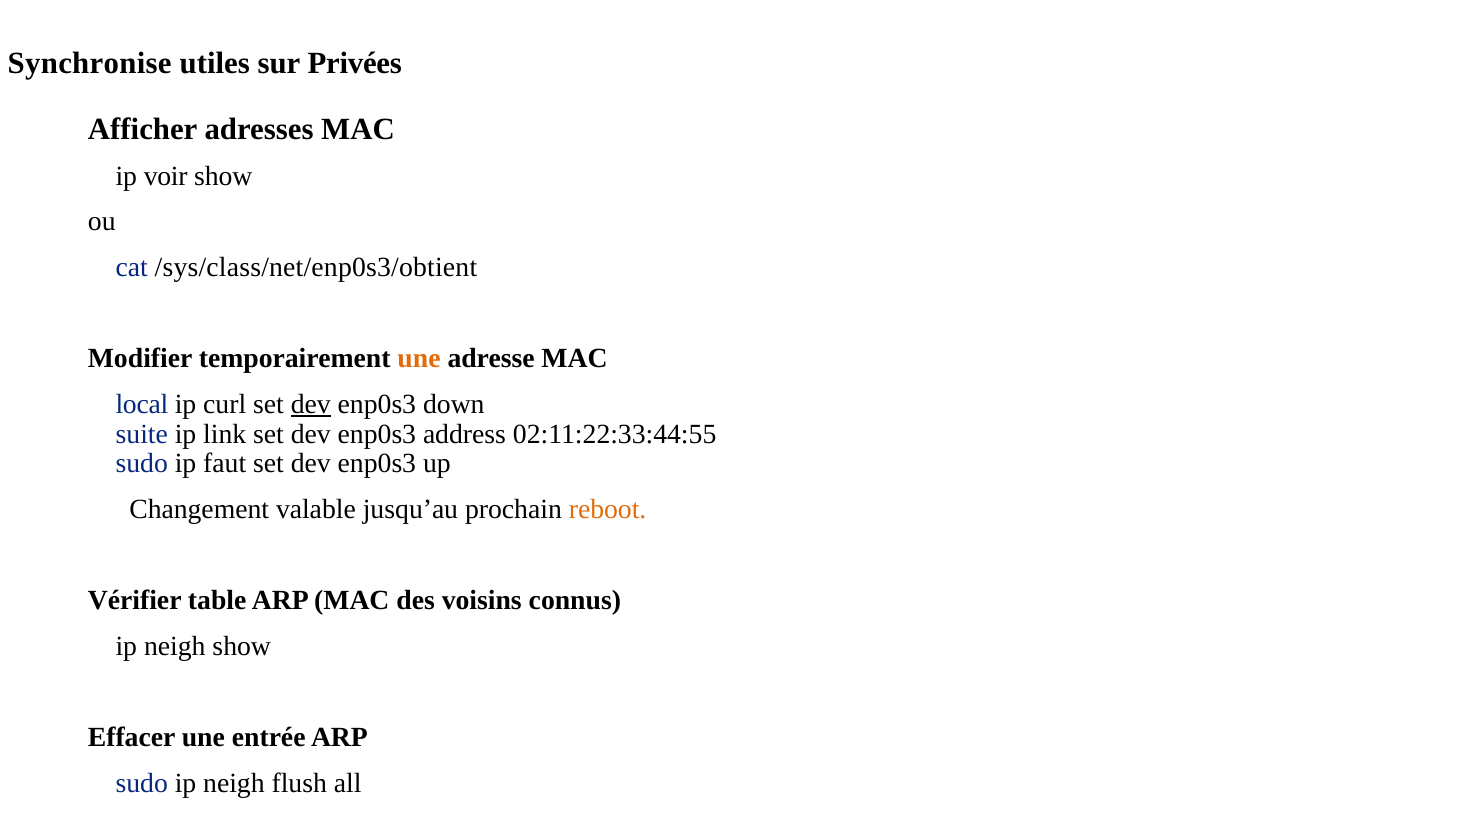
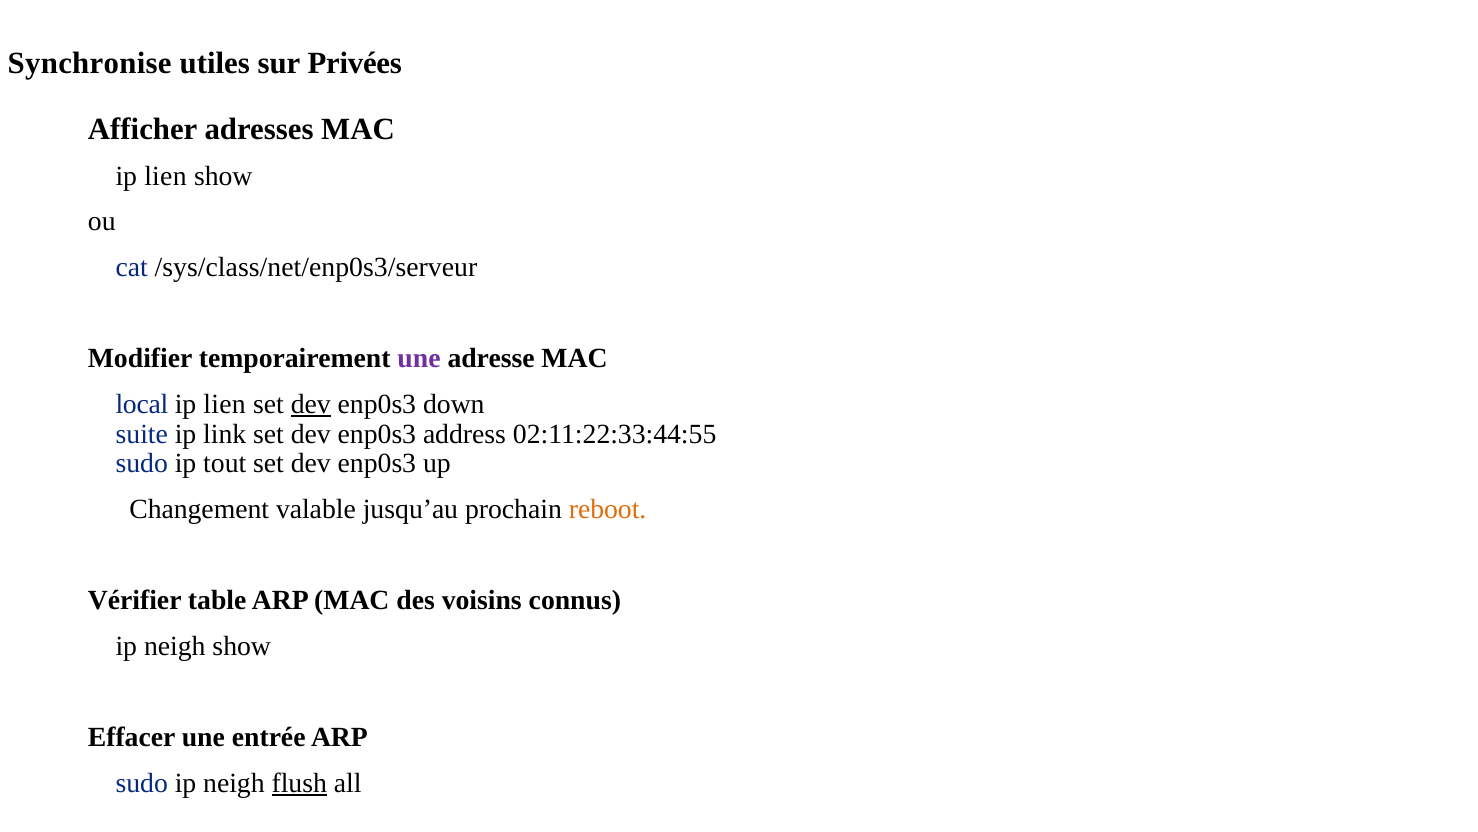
voir at (166, 176): voir -> lien
/sys/class/net/enp0s3/obtient: /sys/class/net/enp0s3/obtient -> /sys/class/net/enp0s3/serveur
une at (419, 358) colour: orange -> purple
curl at (225, 404): curl -> lien
faut: faut -> tout
flush underline: none -> present
